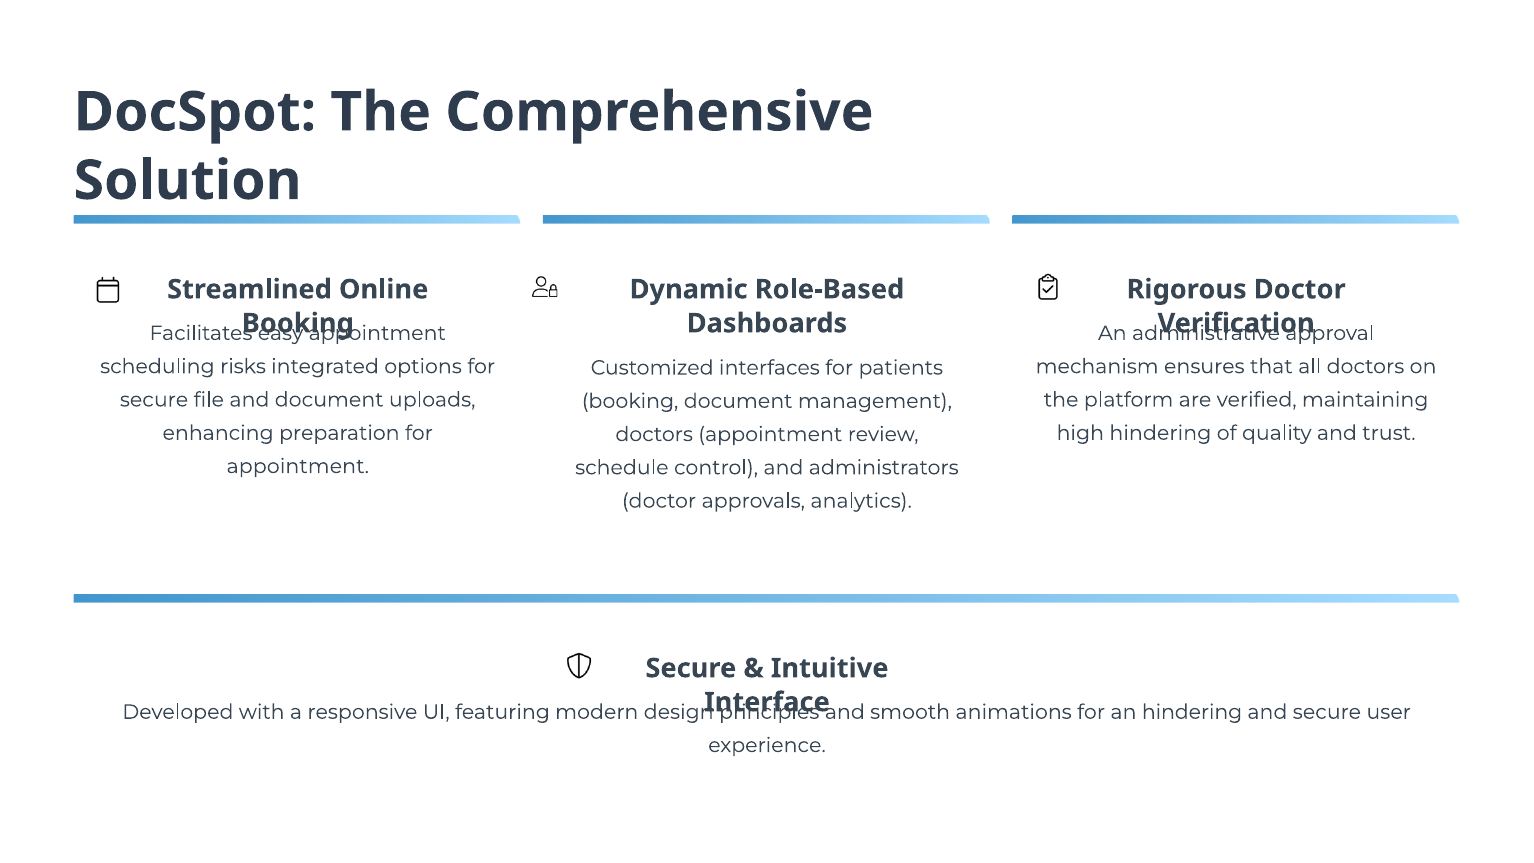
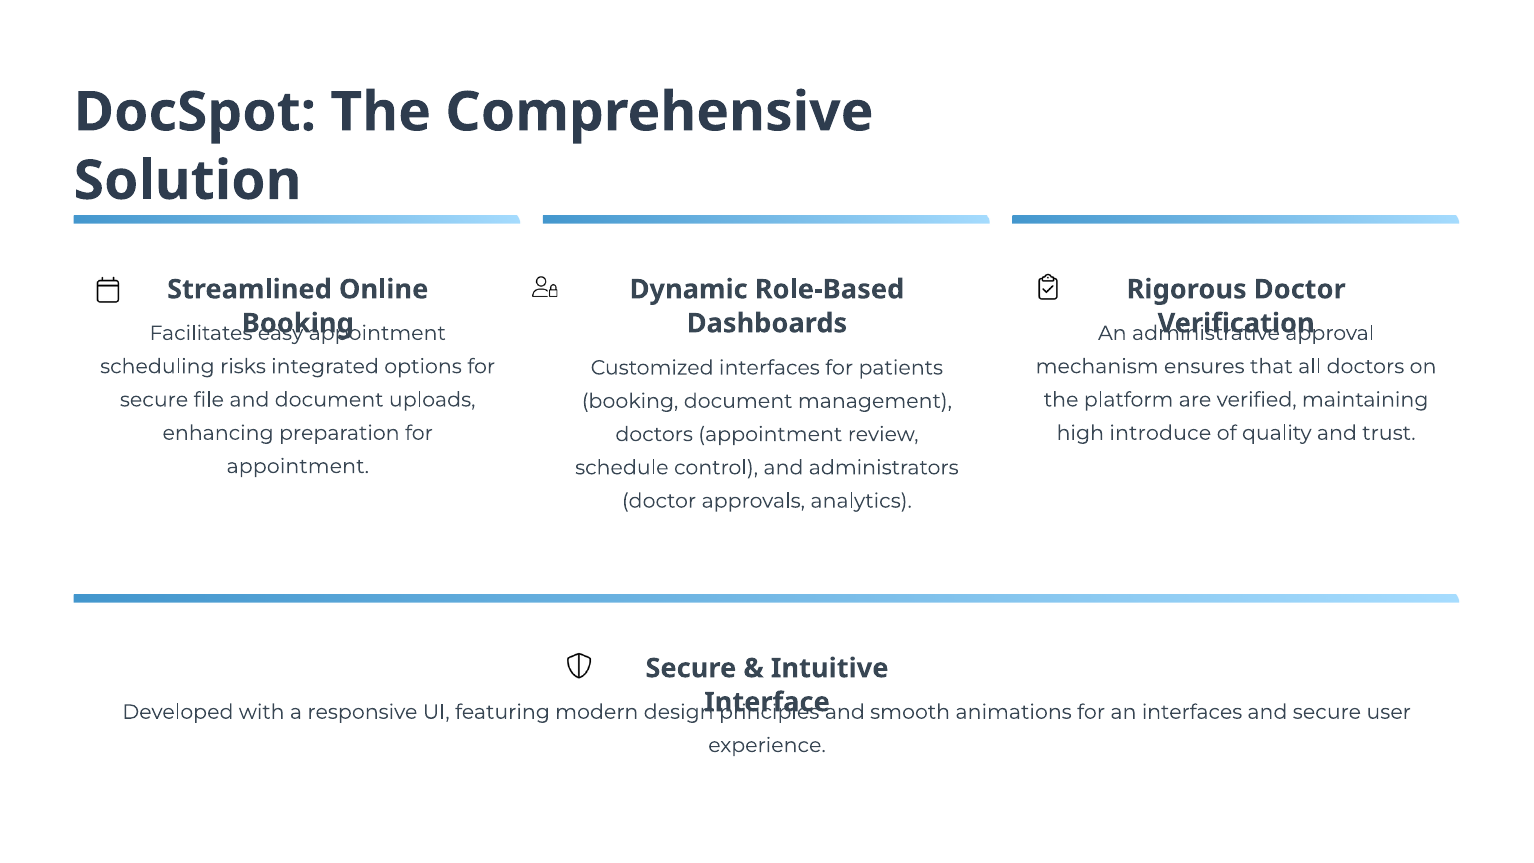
high hindering: hindering -> introduce
an hindering: hindering -> interfaces
